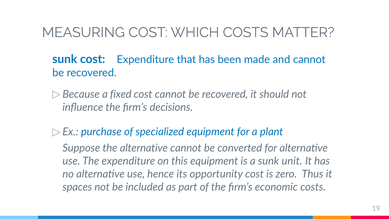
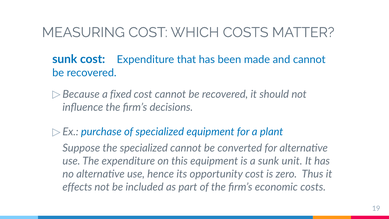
the alternative: alternative -> specialized
spaces: spaces -> effects
